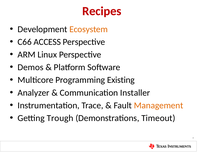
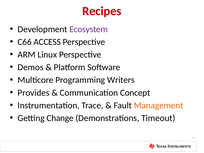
Ecosystem colour: orange -> purple
Existing: Existing -> Writers
Analyzer: Analyzer -> Provides
Installer: Installer -> Concept
Trough: Trough -> Change
